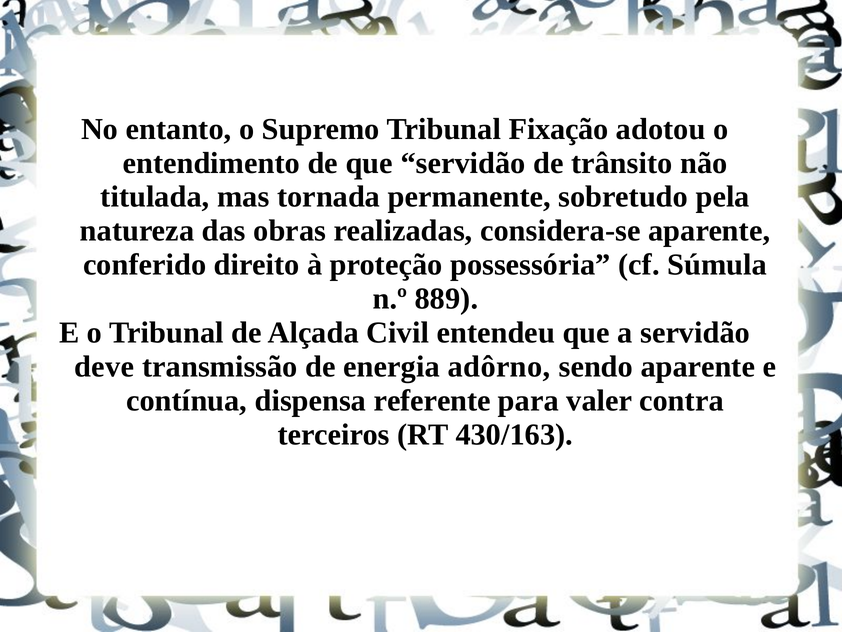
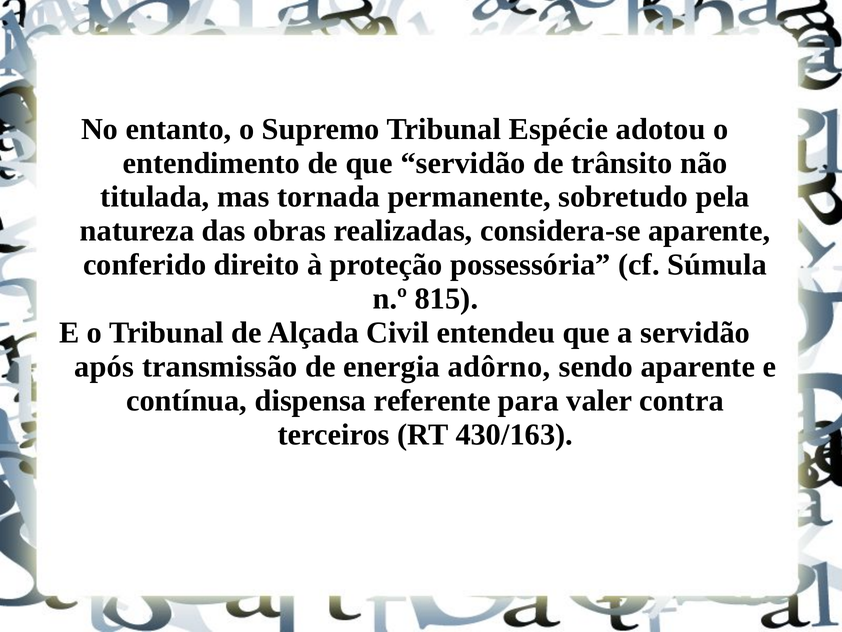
Fixação: Fixação -> Espécie
889: 889 -> 815
deve: deve -> após
